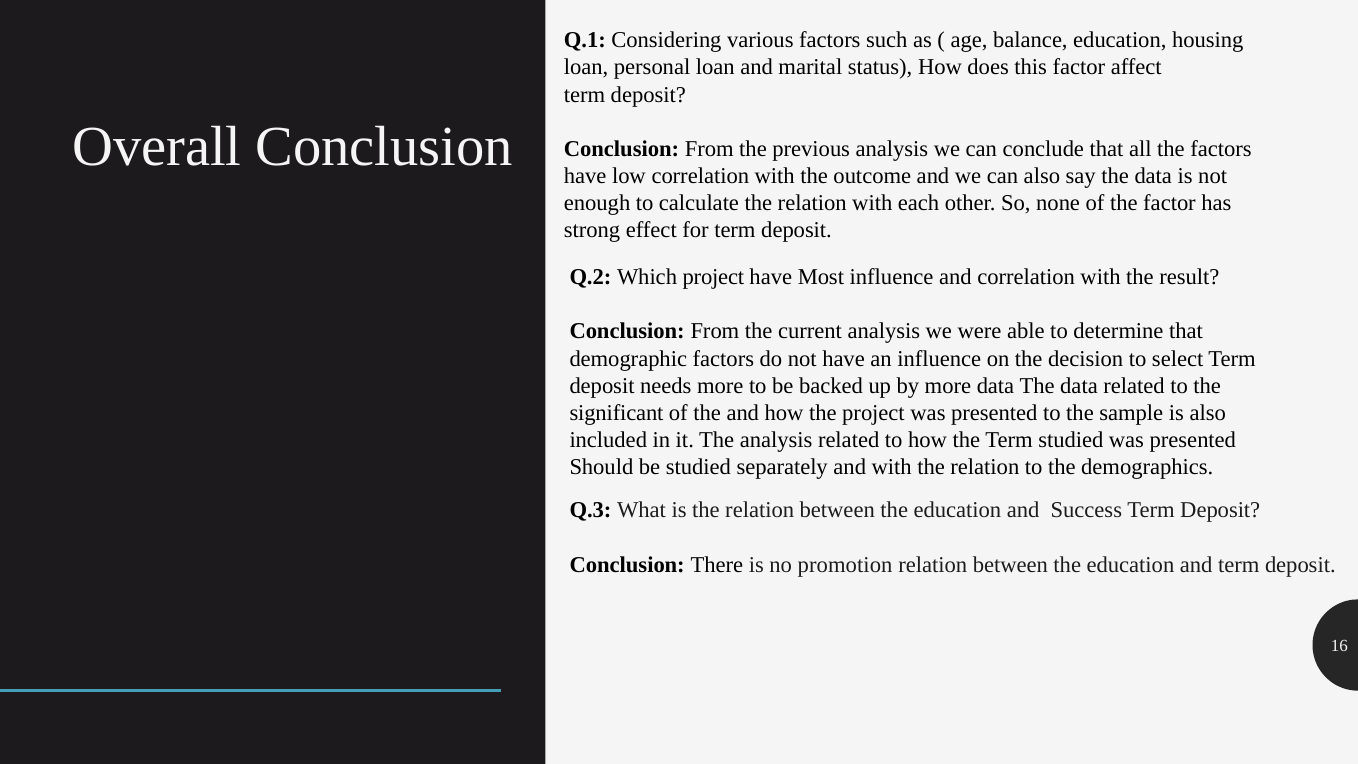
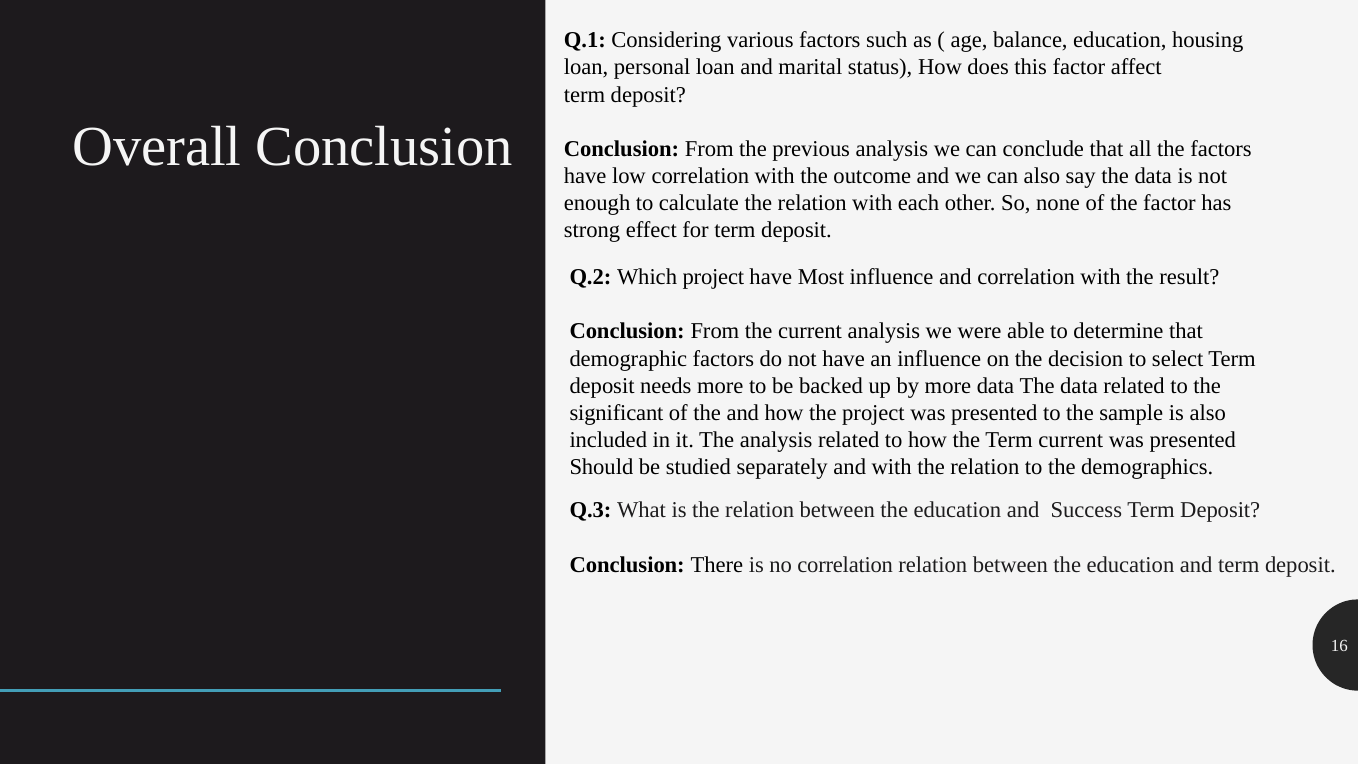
Term studied: studied -> current
no promotion: promotion -> correlation
